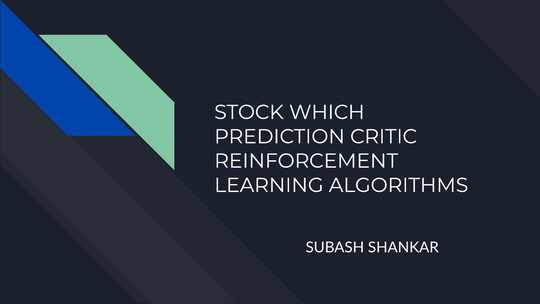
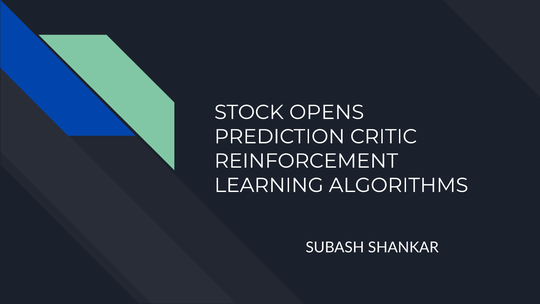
WHICH: WHICH -> OPENS
